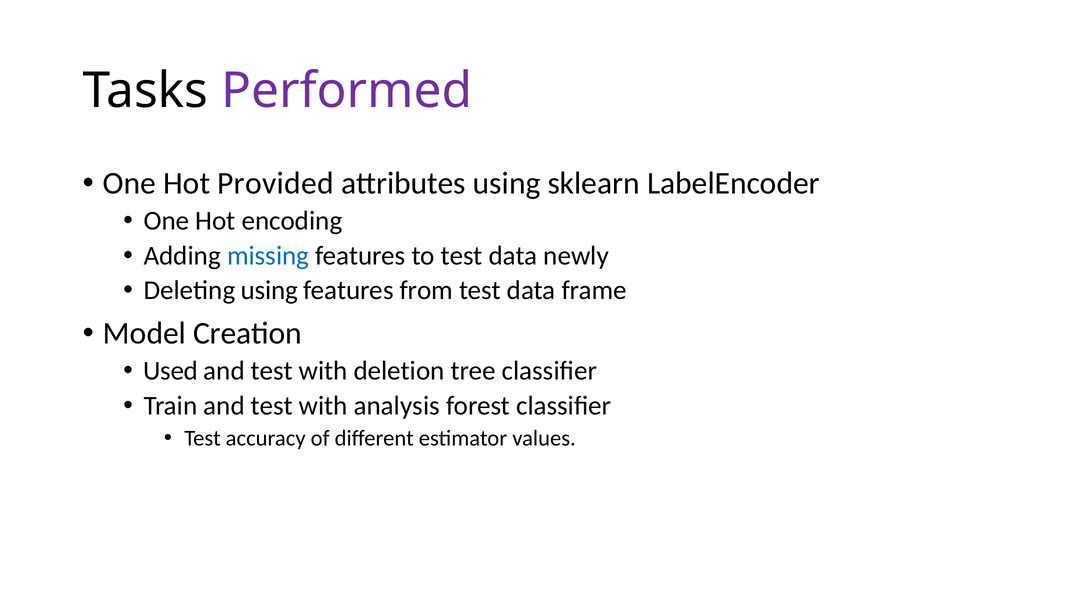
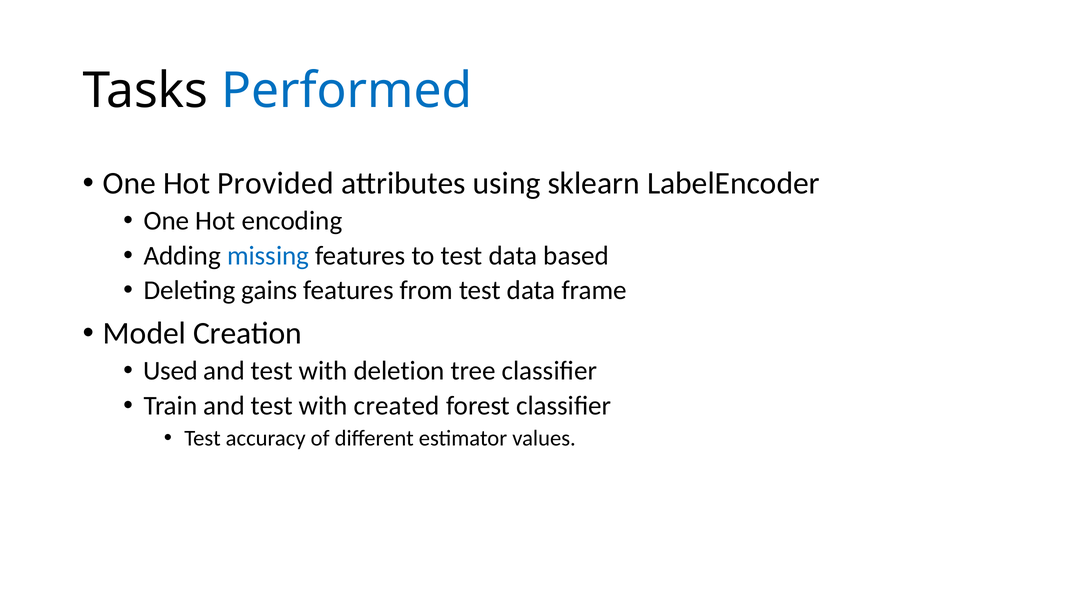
Performed colour: purple -> blue
newly: newly -> based
Deleting using: using -> gains
analysis: analysis -> created
